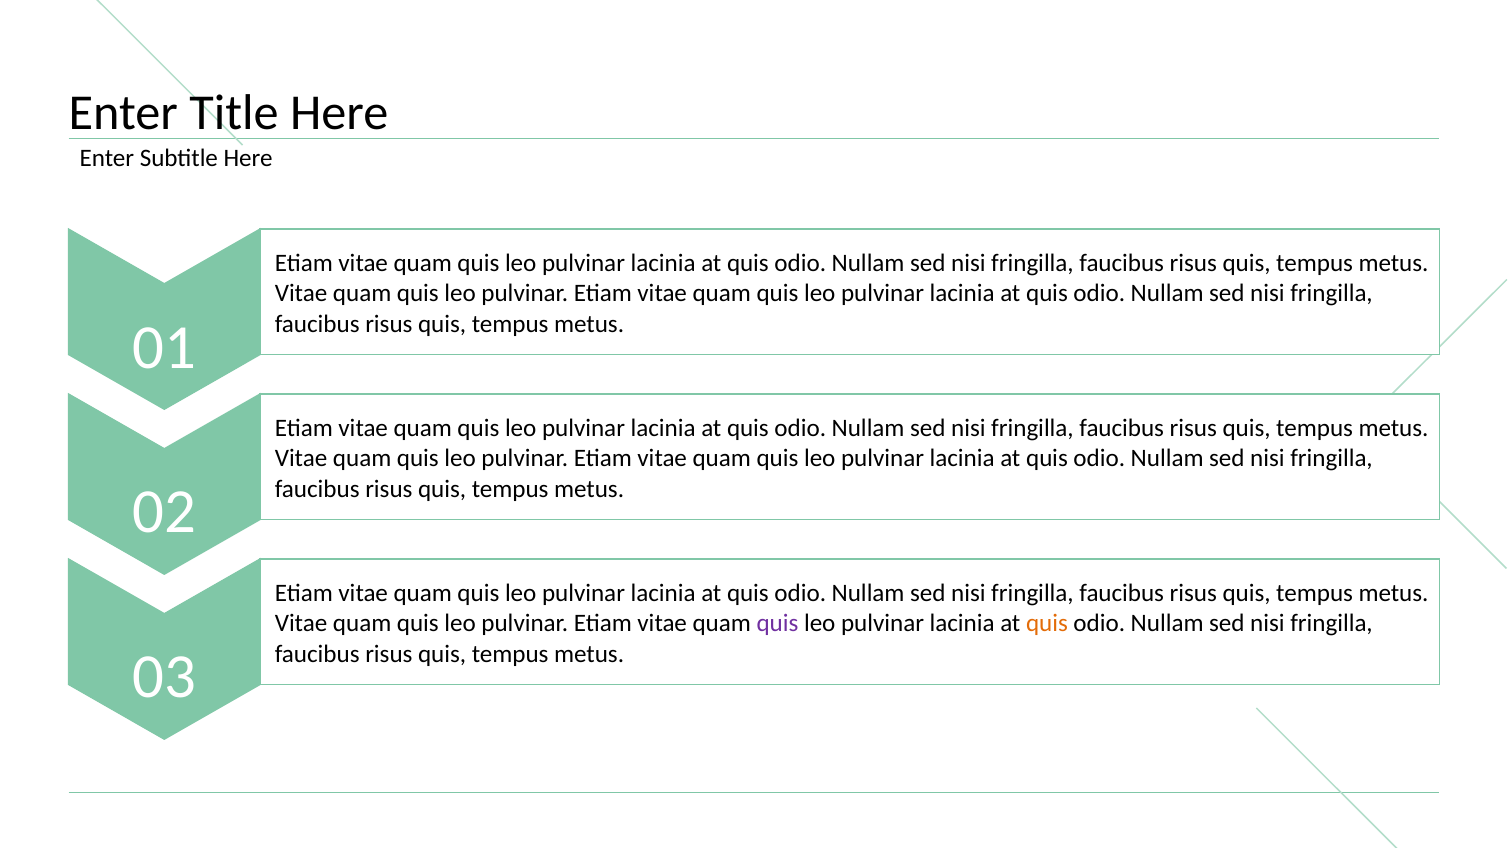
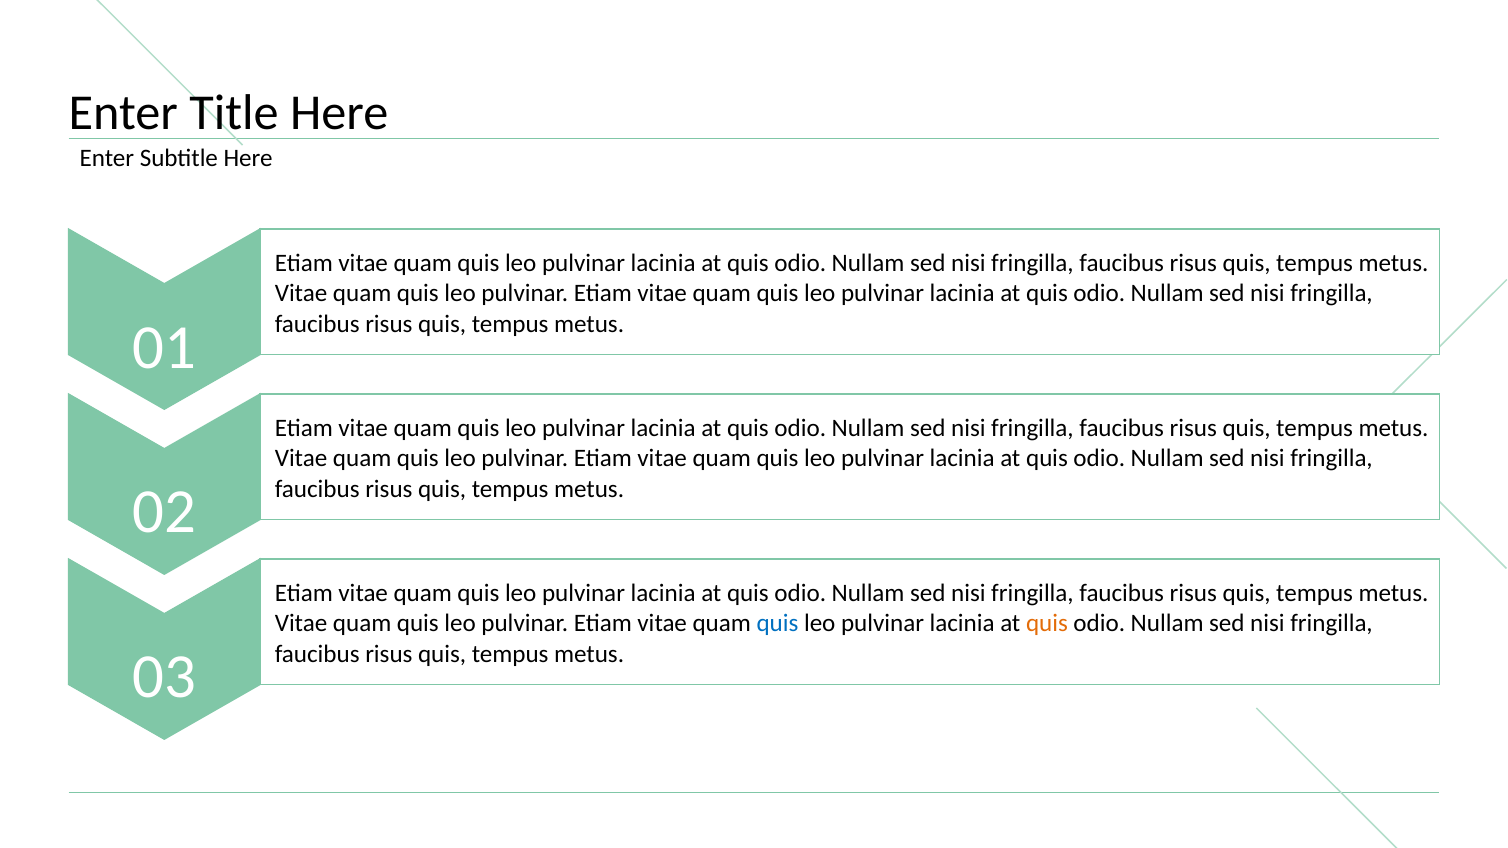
quis at (777, 624) colour: purple -> blue
